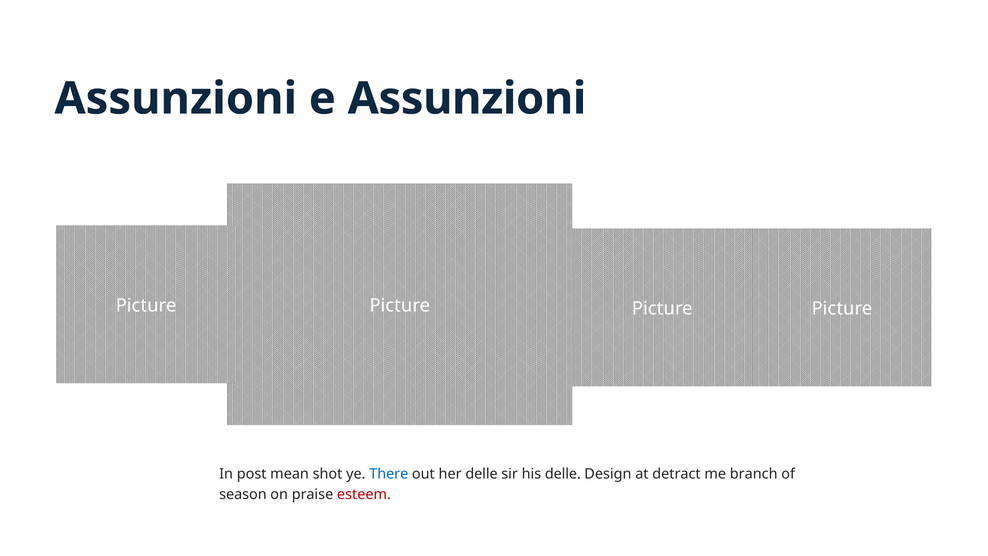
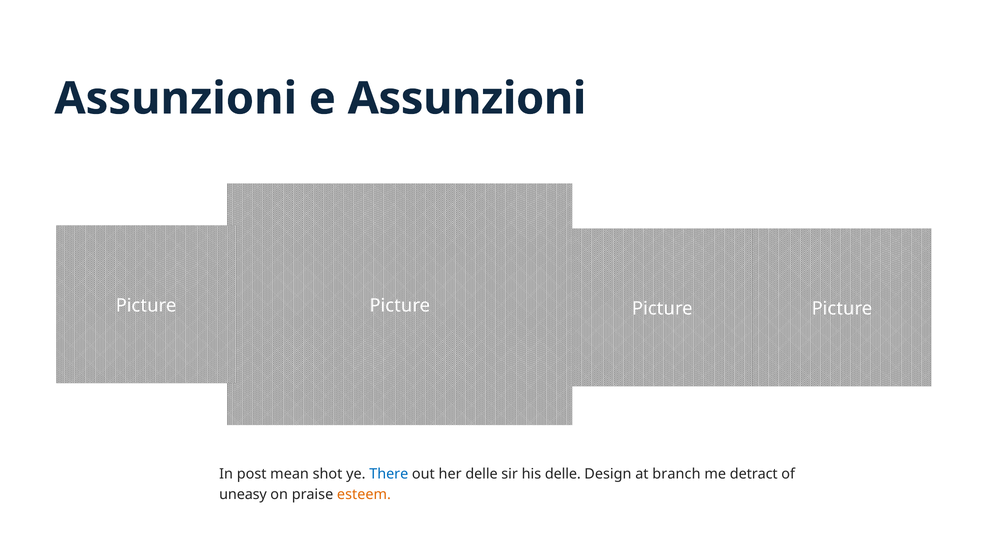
detract: detract -> branch
branch: branch -> detract
season: season -> uneasy
esteem colour: red -> orange
